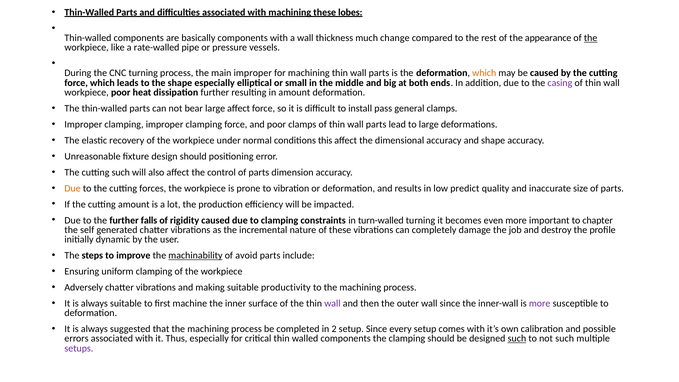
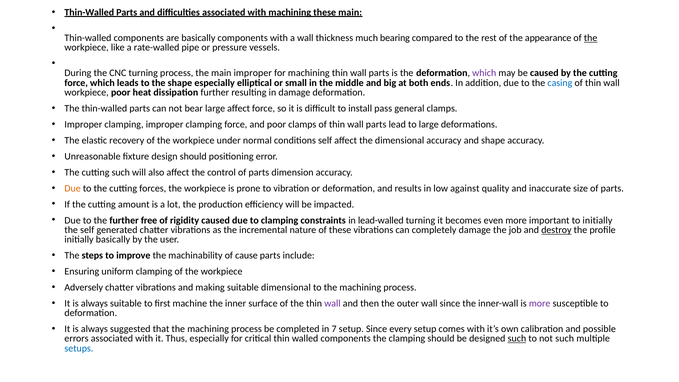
these lobes: lobes -> main
change: change -> bearing
which at (484, 73) colour: orange -> purple
casing colour: purple -> blue
in amount: amount -> damage
conditions this: this -> self
predict: predict -> against
falls: falls -> free
turn-walled: turn-walled -> lead-walled
to chapter: chapter -> initially
destroy underline: none -> present
initially dynamic: dynamic -> basically
machinability underline: present -> none
avoid: avoid -> cause
suitable productivity: productivity -> dimensional
2: 2 -> 7
setups colour: purple -> blue
